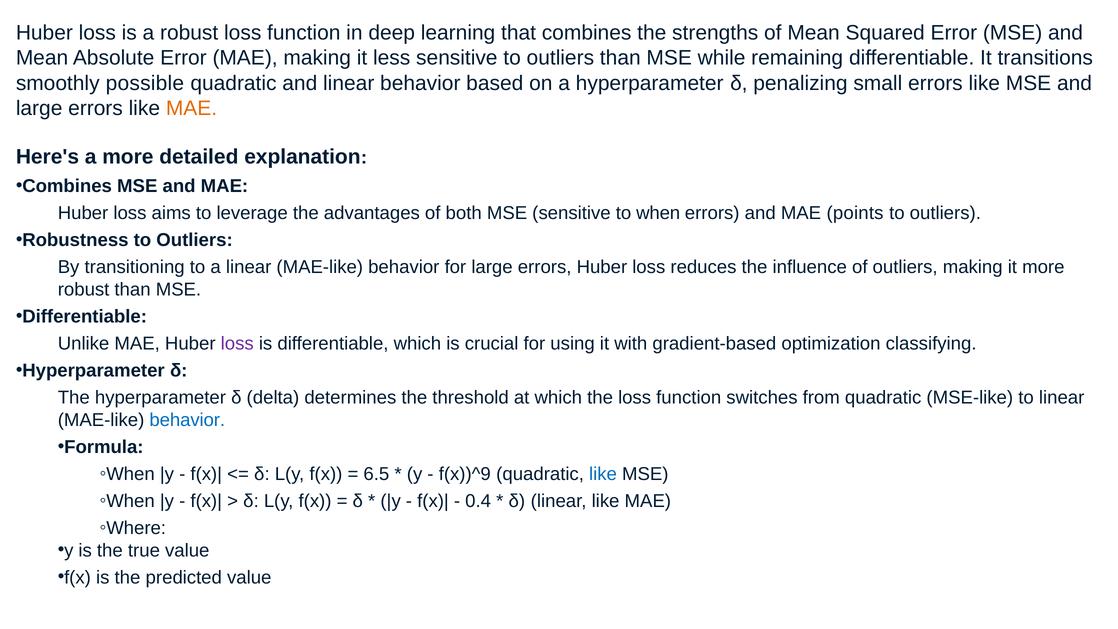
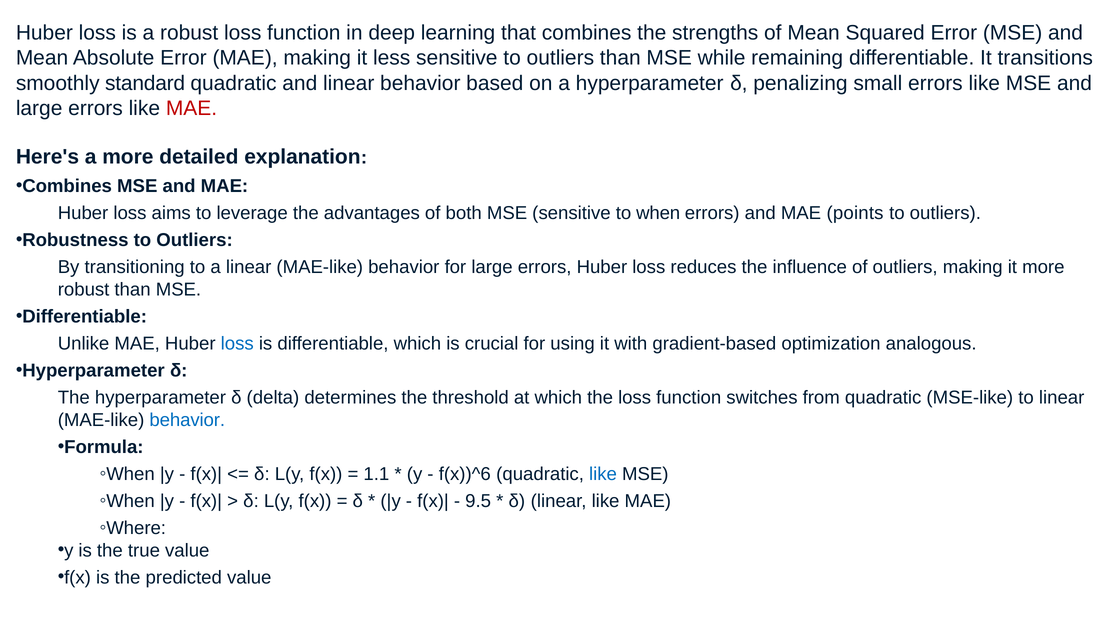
possible: possible -> standard
MAE at (192, 108) colour: orange -> red
loss at (237, 344) colour: purple -> blue
classifying: classifying -> analogous
6.5: 6.5 -> 1.1
f(x))^9: f(x))^9 -> f(x))^6
0.4: 0.4 -> 9.5
